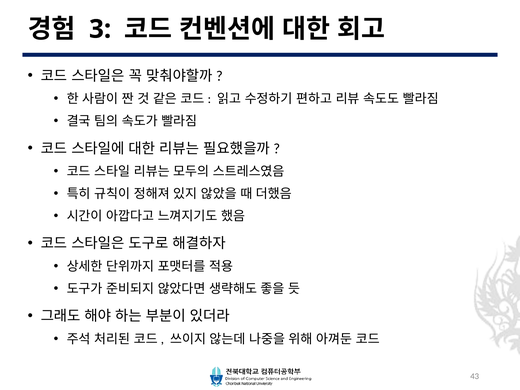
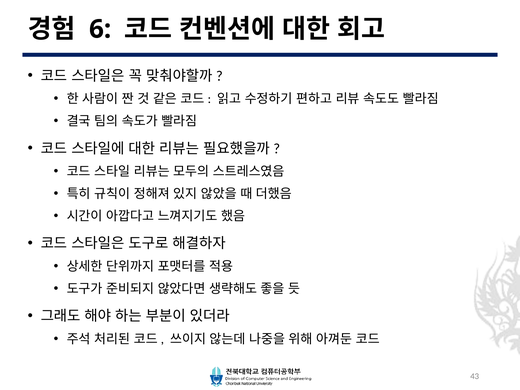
3: 3 -> 6
